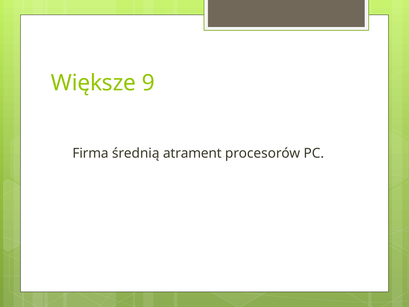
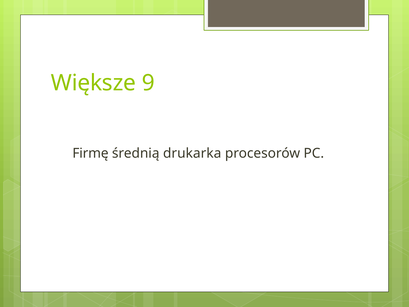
Firma: Firma -> Firmę
atrament: atrament -> drukarka
